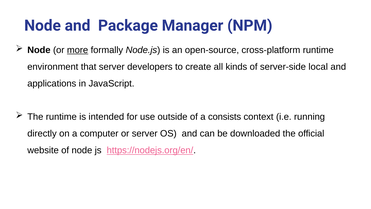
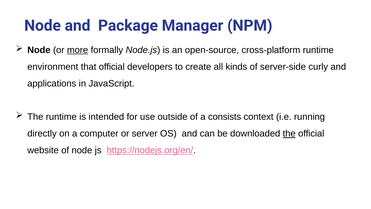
that server: server -> official
local: local -> curly
the at (289, 133) underline: none -> present
